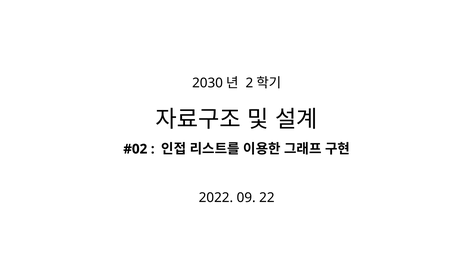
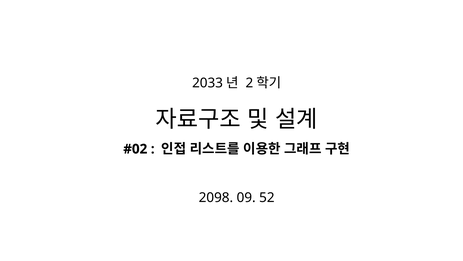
2030: 2030 -> 2033
2022: 2022 -> 2098
22: 22 -> 52
